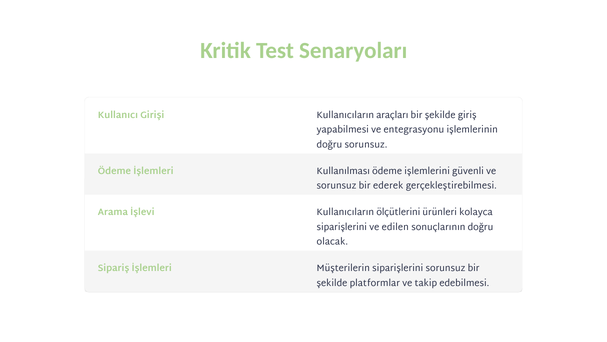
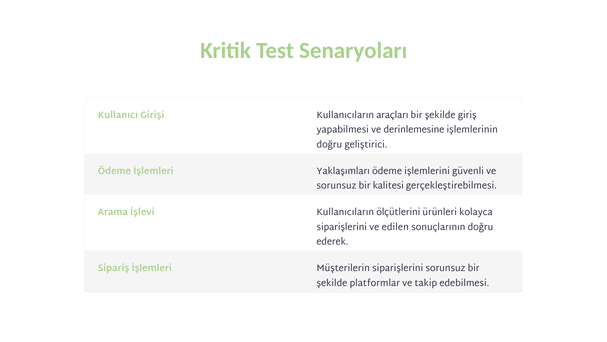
entegrasyonu: entegrasyonu -> derinlemesine
doğru sorunsuz: sorunsuz -> geliştirici
Kullanılması: Kullanılması -> Yaklaşımları
ederek: ederek -> kalitesi
olacak: olacak -> ederek
